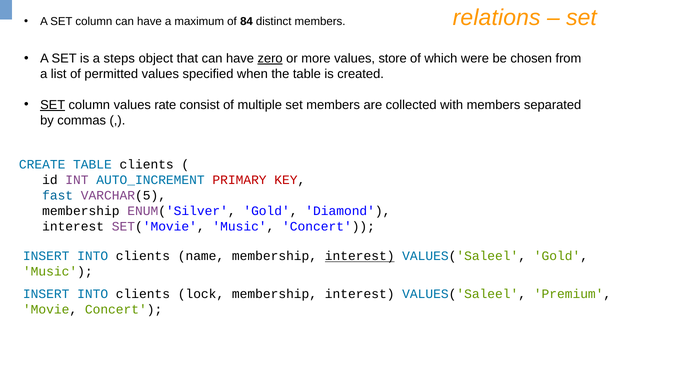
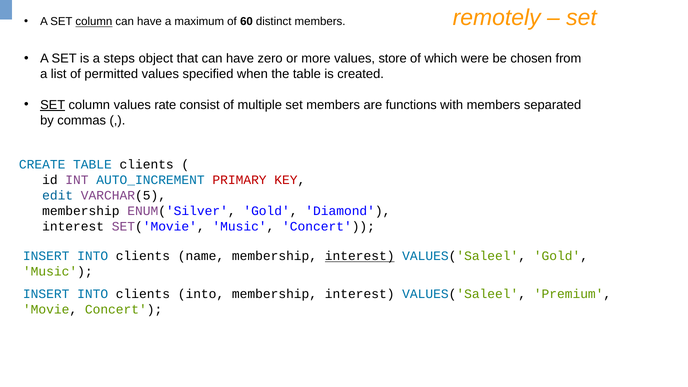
relations: relations -> remotely
column at (94, 22) underline: none -> present
84: 84 -> 60
zero underline: present -> none
collected: collected -> functions
fast: fast -> edit
clients lock: lock -> into
